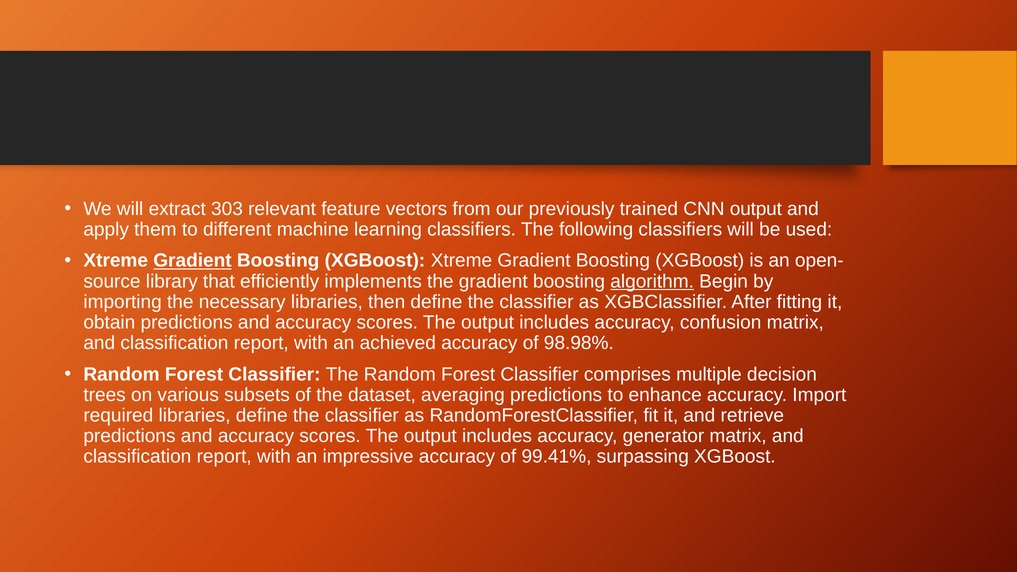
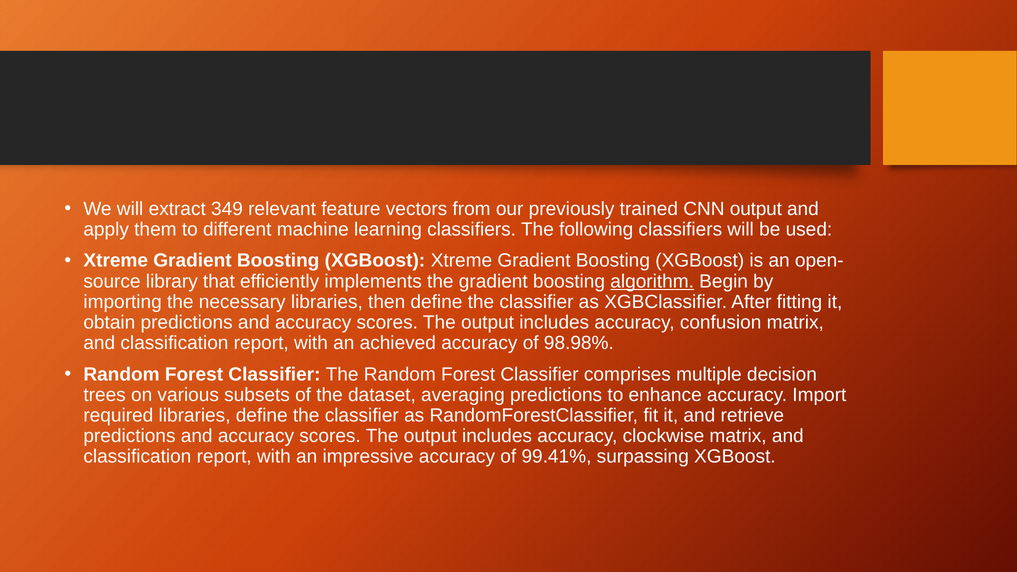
303: 303 -> 349
Gradient at (192, 261) underline: present -> none
generator: generator -> clockwise
